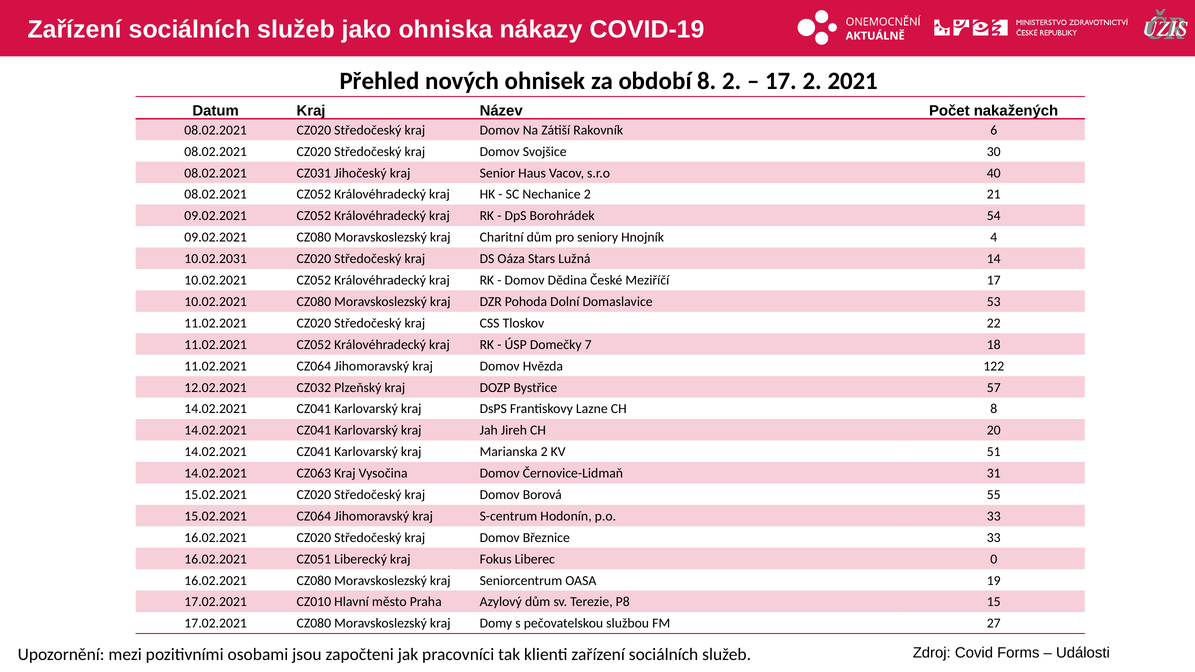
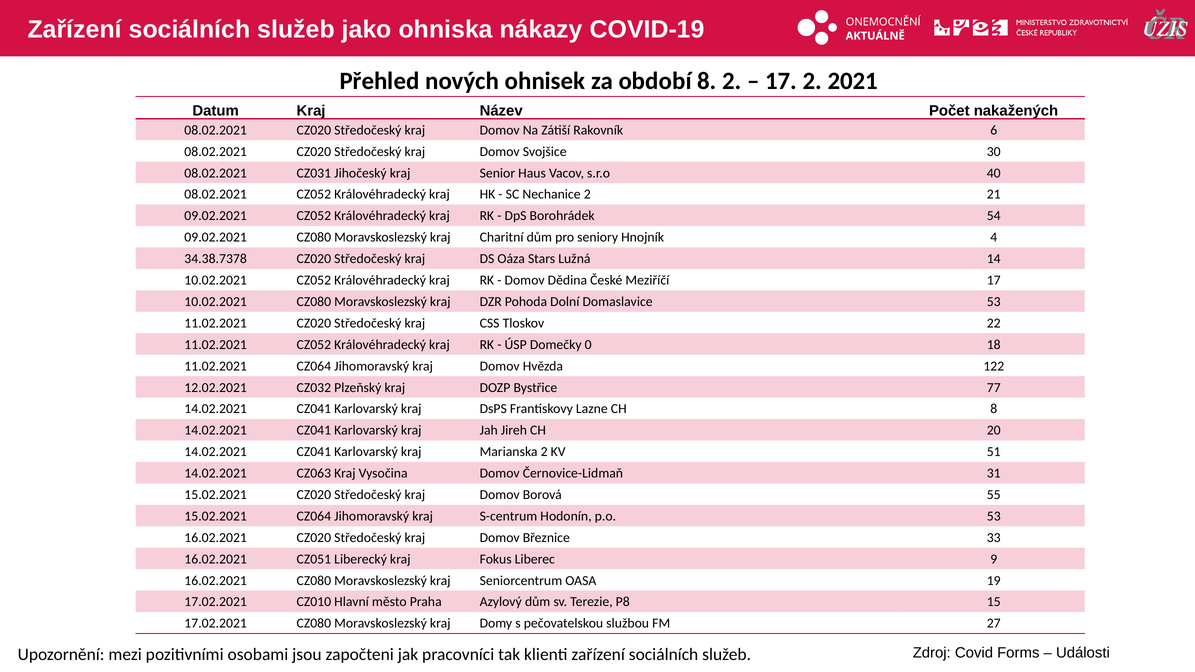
10.02.2031: 10.02.2031 -> 34.38.7378
7: 7 -> 0
57: 57 -> 77
p.o 33: 33 -> 53
0: 0 -> 9
